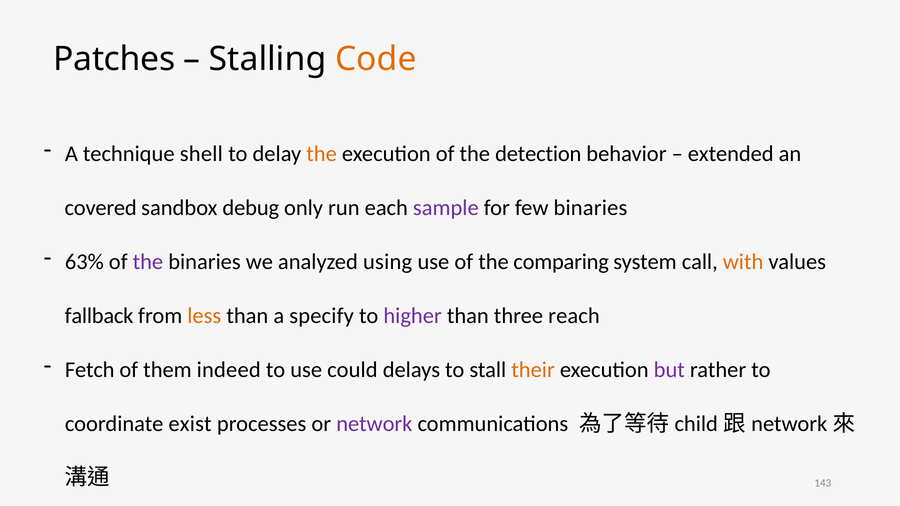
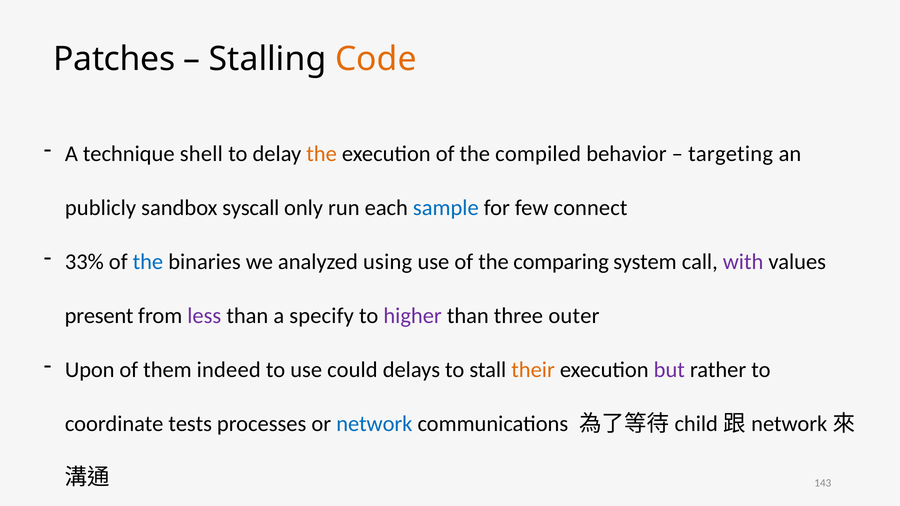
detection: detection -> compiled
extended: extended -> targeting
covered: covered -> publicly
debug: debug -> syscall
sample colour: purple -> blue
few binaries: binaries -> connect
63%: 63% -> 33%
the at (148, 262) colour: purple -> blue
with colour: orange -> purple
fallback: fallback -> present
less colour: orange -> purple
reach: reach -> outer
Fetch: Fetch -> Upon
exist: exist -> tests
network colour: purple -> blue
